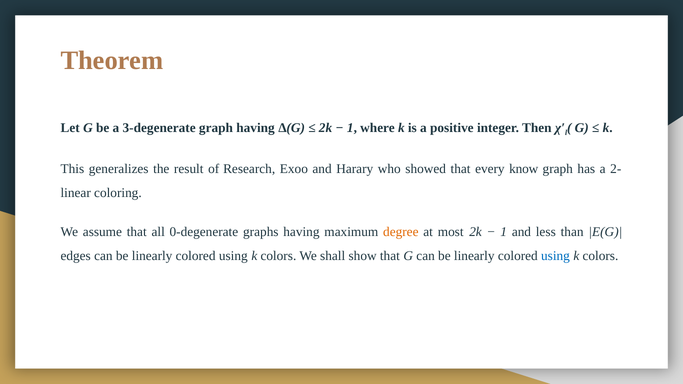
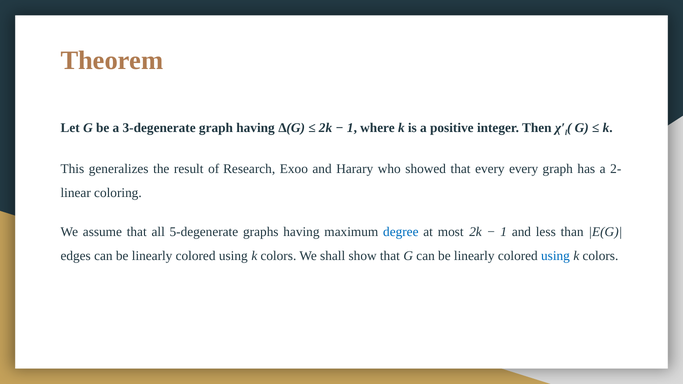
every know: know -> every
0-degenerate: 0-degenerate -> 5-degenerate
degree colour: orange -> blue
